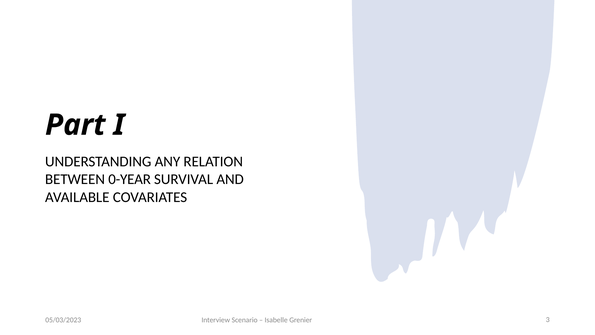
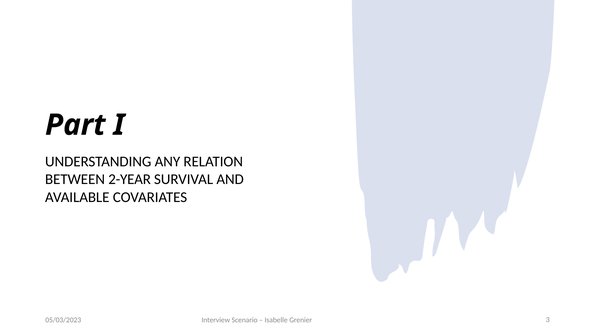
0-YEAR: 0-YEAR -> 2-YEAR
